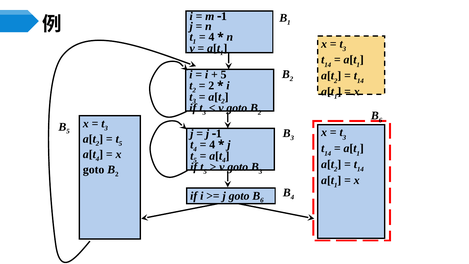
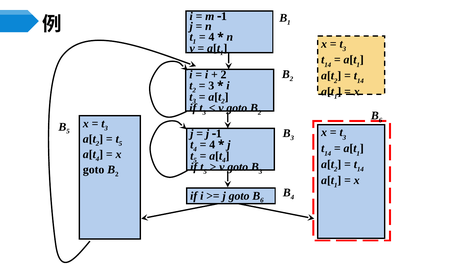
5 at (224, 75): 5 -> 2
2 at (211, 86): 2 -> 3
